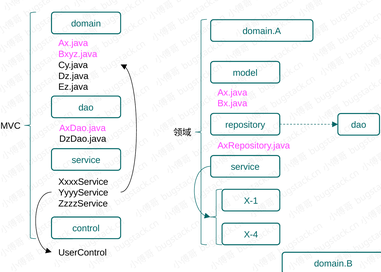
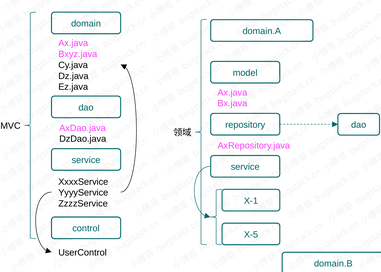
X-4: X-4 -> X-5
